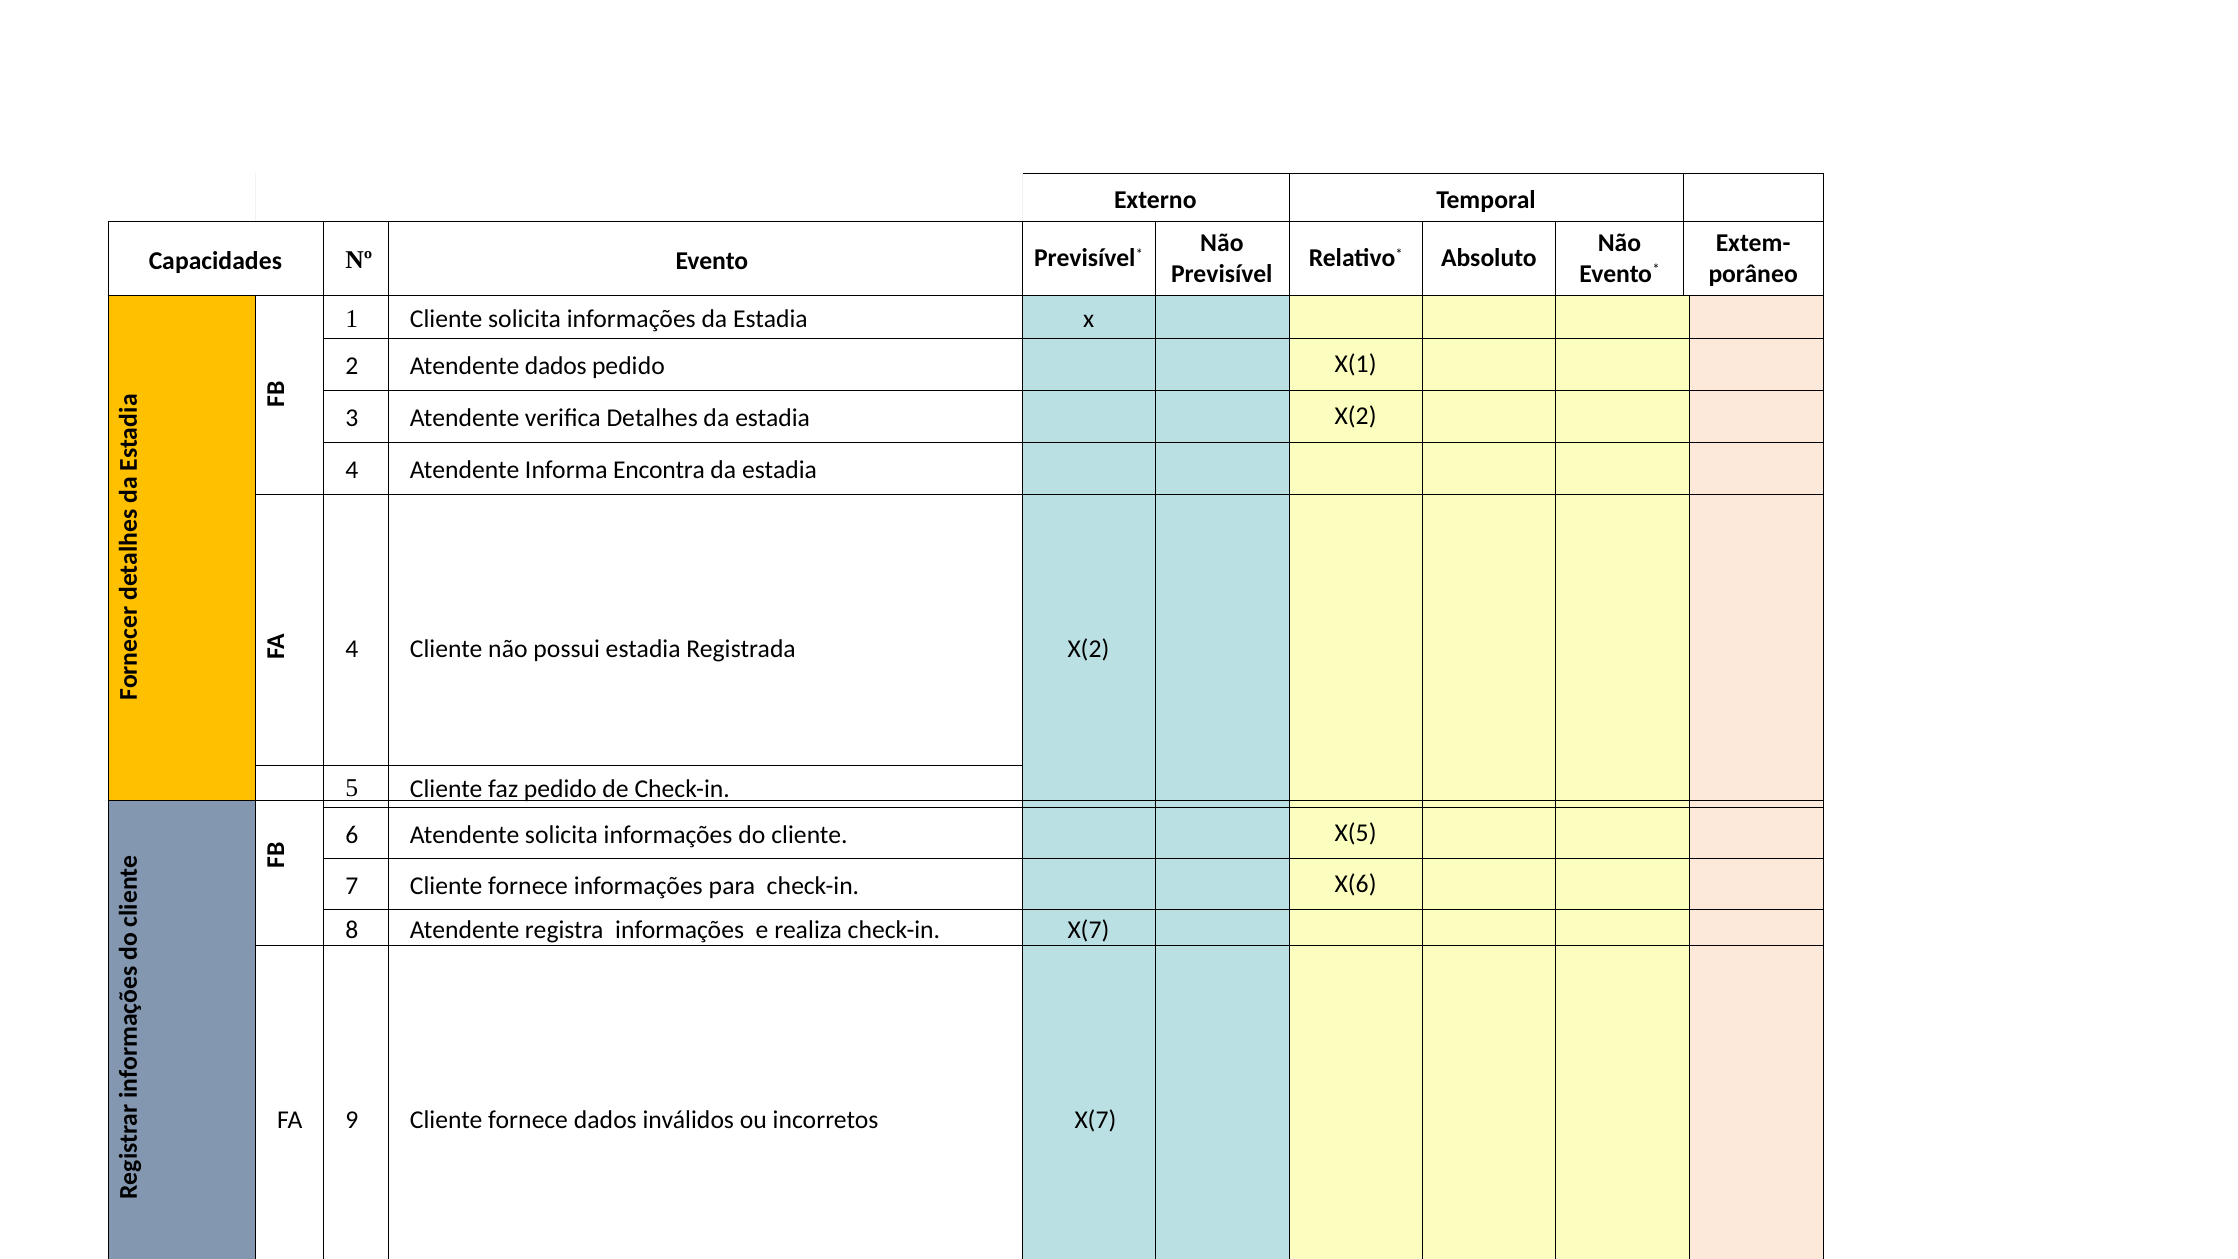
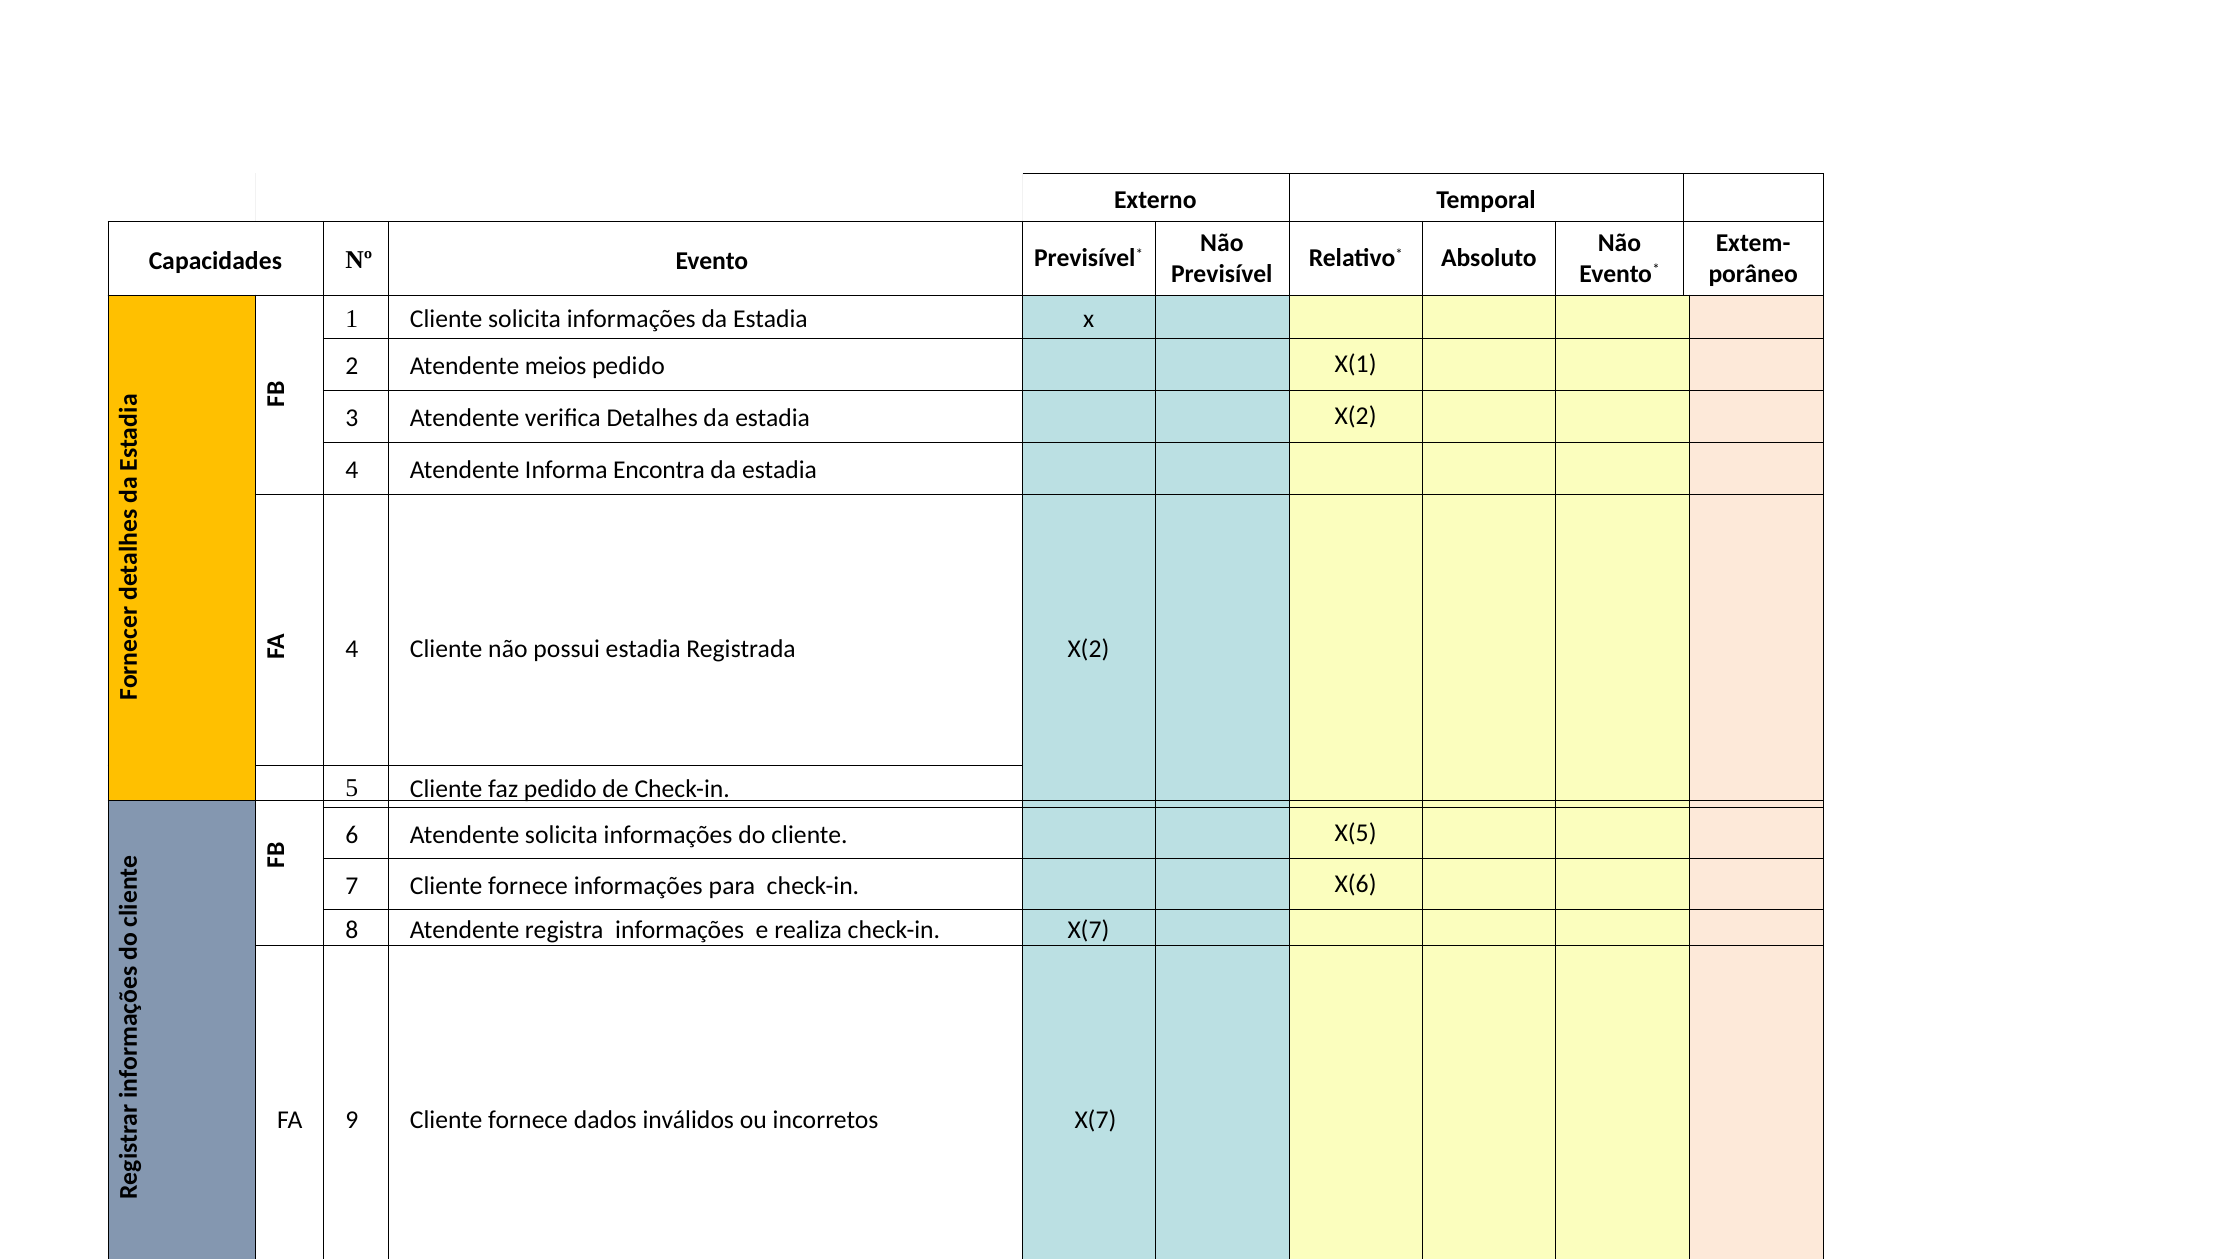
Atendente dados: dados -> meios
